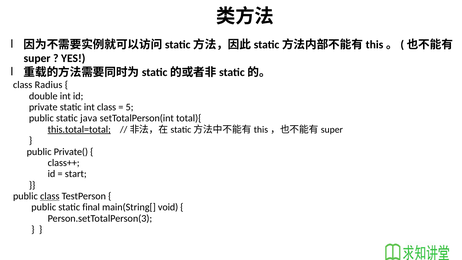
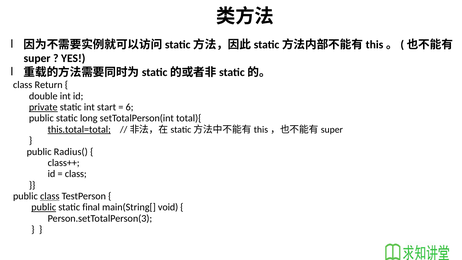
Radius: Radius -> Return
private underline: none -> present
int class: class -> start
5: 5 -> 6
java: java -> long
Private(: Private( -> Radius(
start at (76, 174): start -> class
public at (44, 207) underline: none -> present
